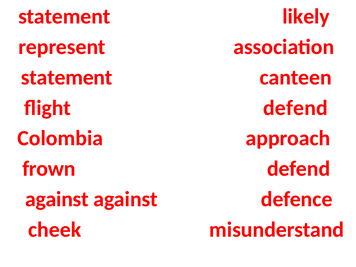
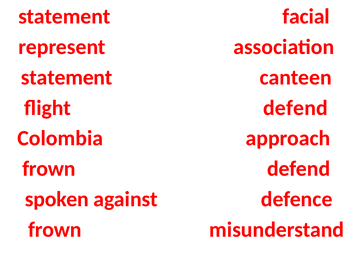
likely: likely -> facial
against at (57, 199): against -> spoken
cheek at (55, 230): cheek -> frown
